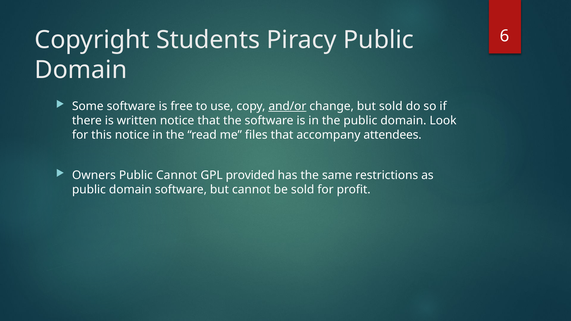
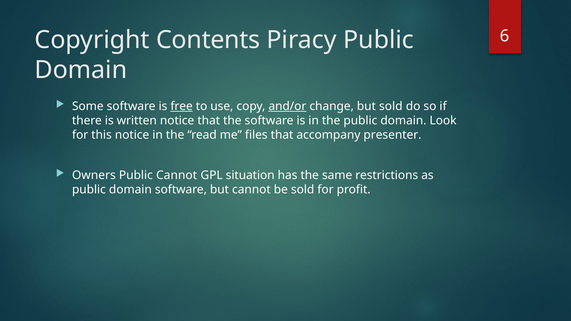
Students: Students -> Contents
free underline: none -> present
attendees: attendees -> presenter
provided: provided -> situation
